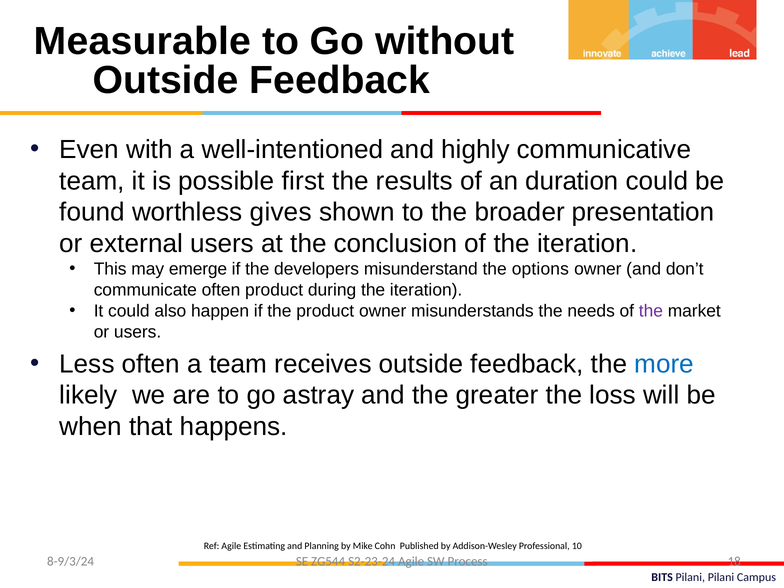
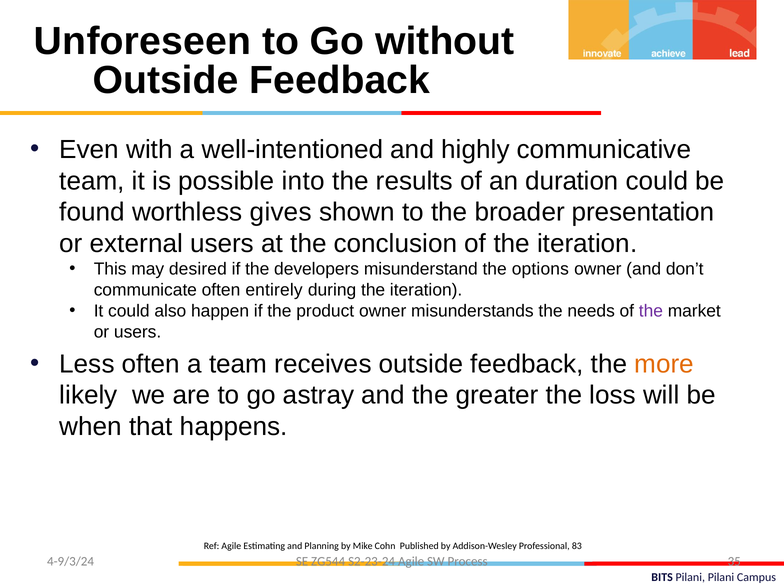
Measurable: Measurable -> Unforeseen
first: first -> into
emerge: emerge -> desired
often product: product -> entirely
more colour: blue -> orange
10: 10 -> 83
8-9/3/24: 8-9/3/24 -> 4-9/3/24
18: 18 -> 35
